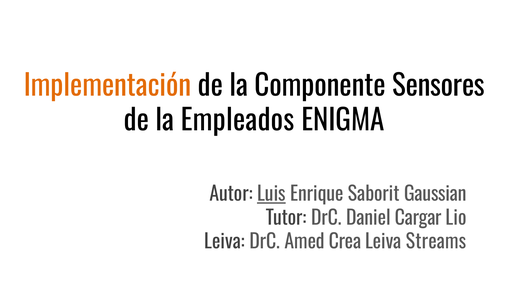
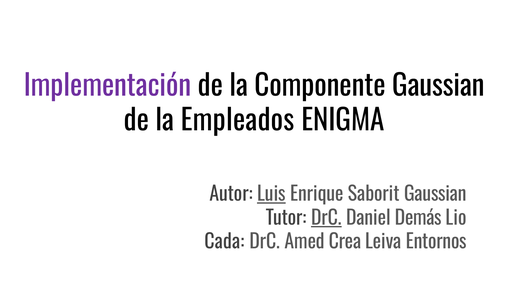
Implementación colour: orange -> purple
Componente Sensores: Sensores -> Gaussian
DrC at (326, 218) underline: none -> present
Cargar: Cargar -> Demás
Leiva at (225, 241): Leiva -> Cada
Streams: Streams -> Entornos
